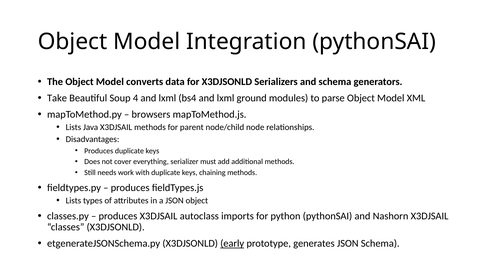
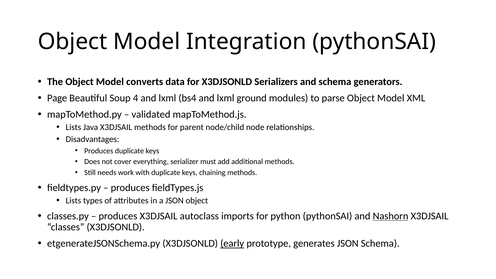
Take: Take -> Page
browsers: browsers -> validated
Nashorn underline: none -> present
